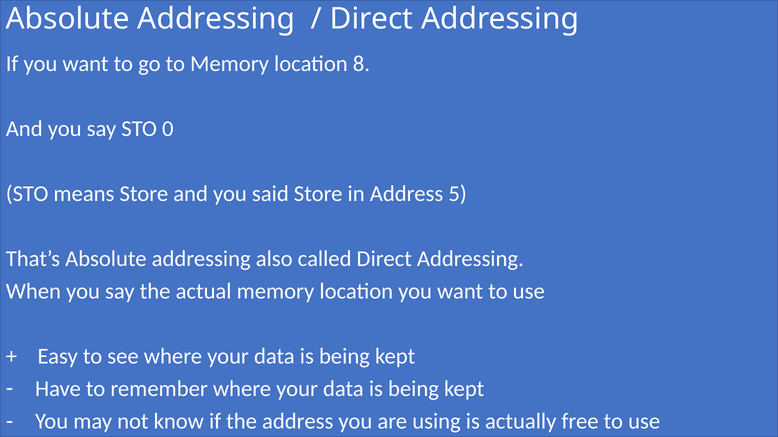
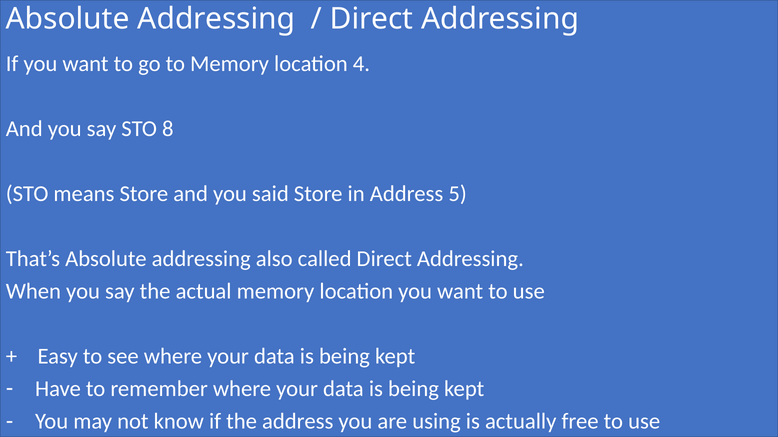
8: 8 -> 4
0: 0 -> 8
